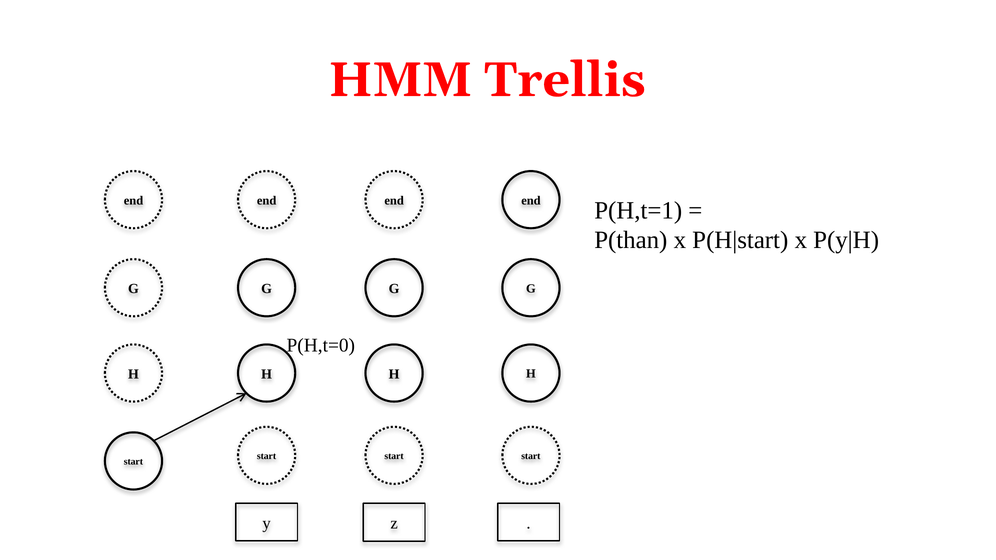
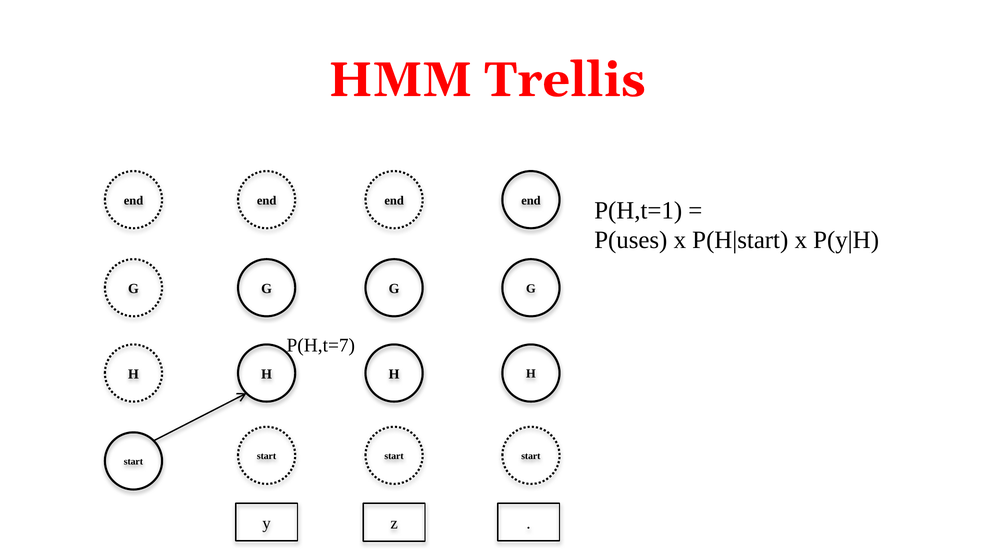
P(than: P(than -> P(uses
P(H,t=0: P(H,t=0 -> P(H,t=7
